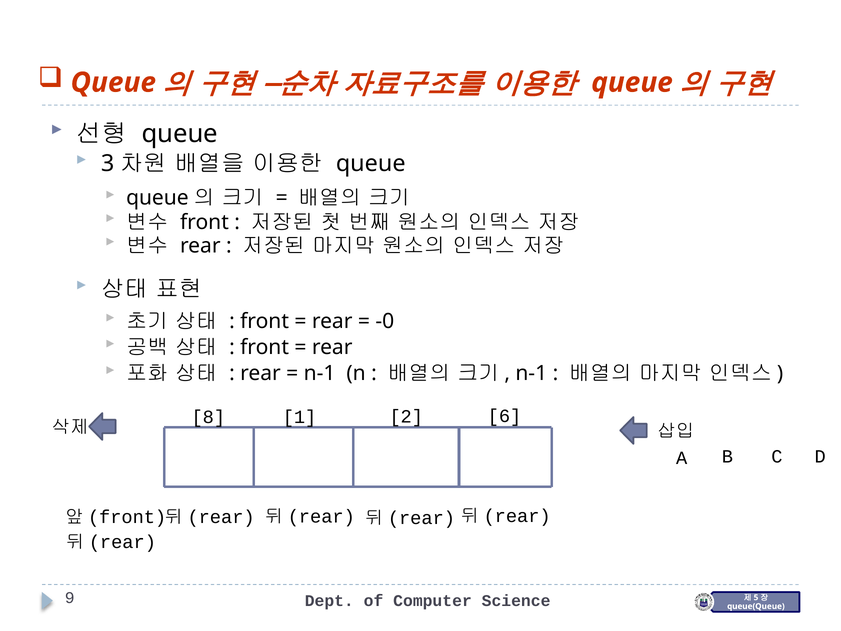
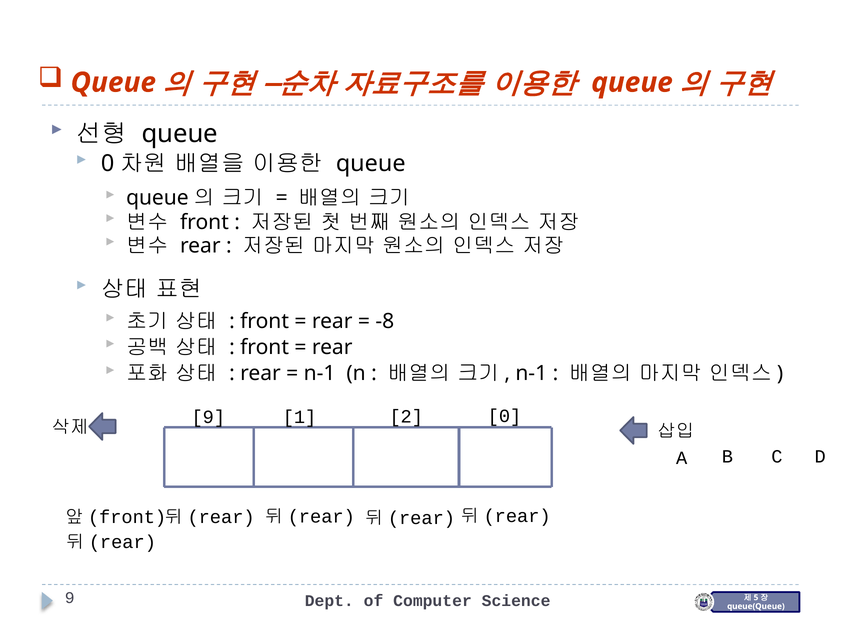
3 at (108, 163): 3 -> 0
-0: -0 -> -8
6 at (505, 416): 6 -> 0
8 at (208, 417): 8 -> 9
